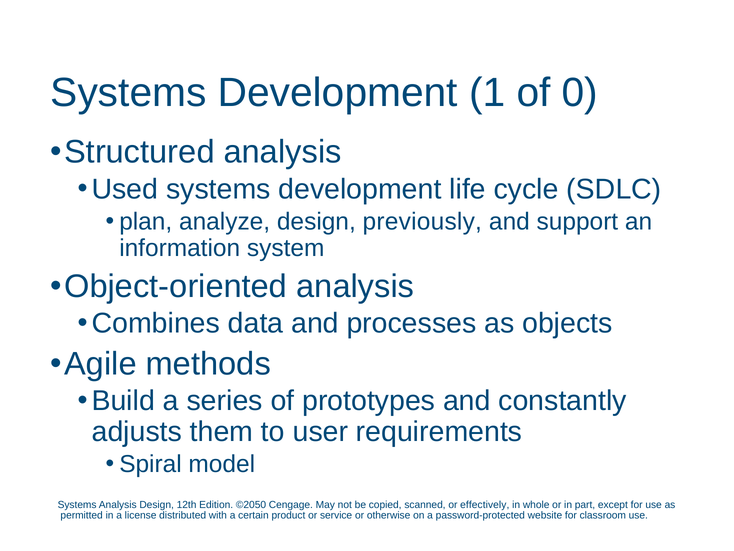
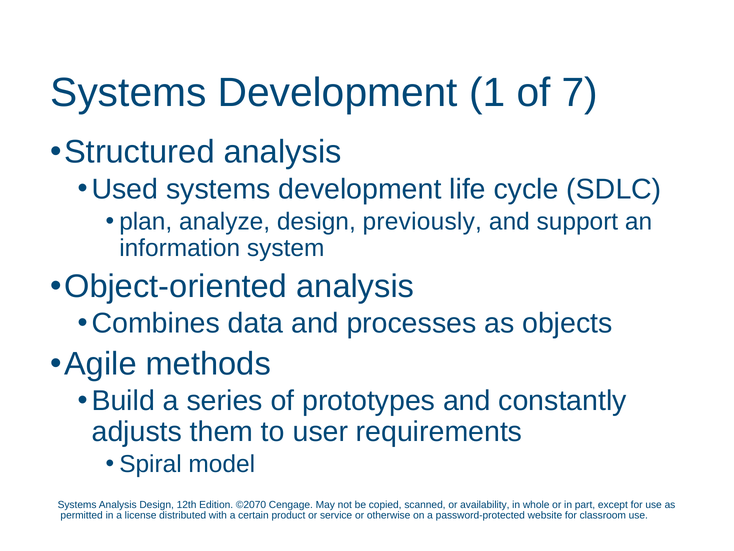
0: 0 -> 7
©2050: ©2050 -> ©2070
effectively: effectively -> availability
